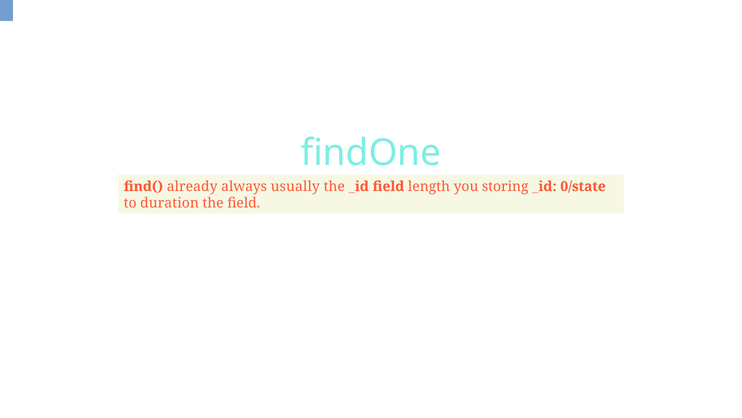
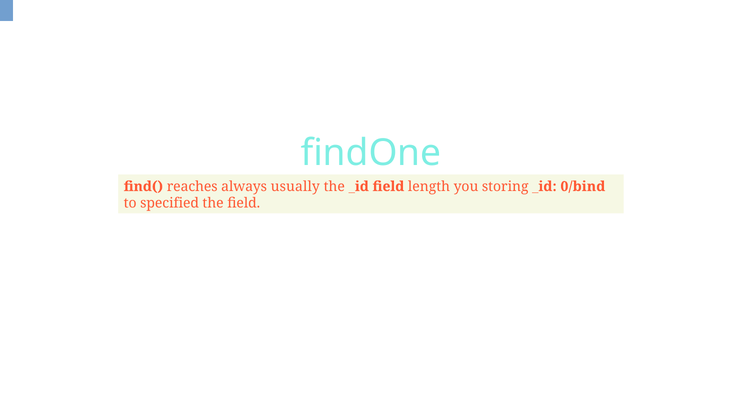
already: already -> reaches
0/state: 0/state -> 0/bind
duration: duration -> specified
